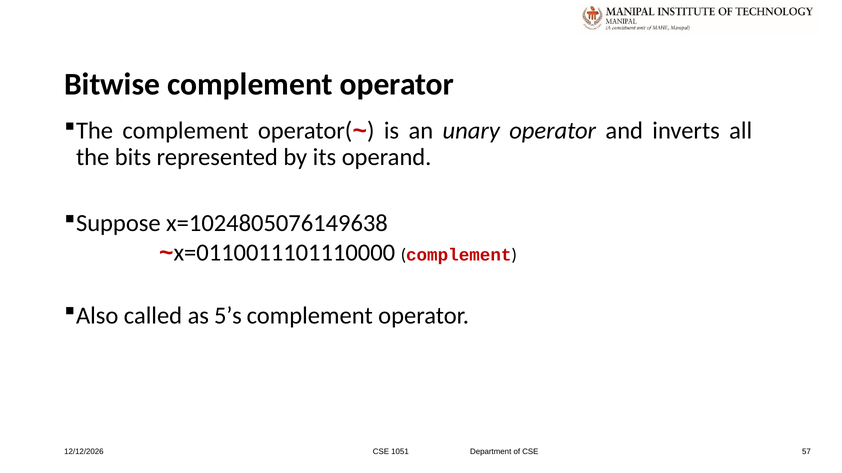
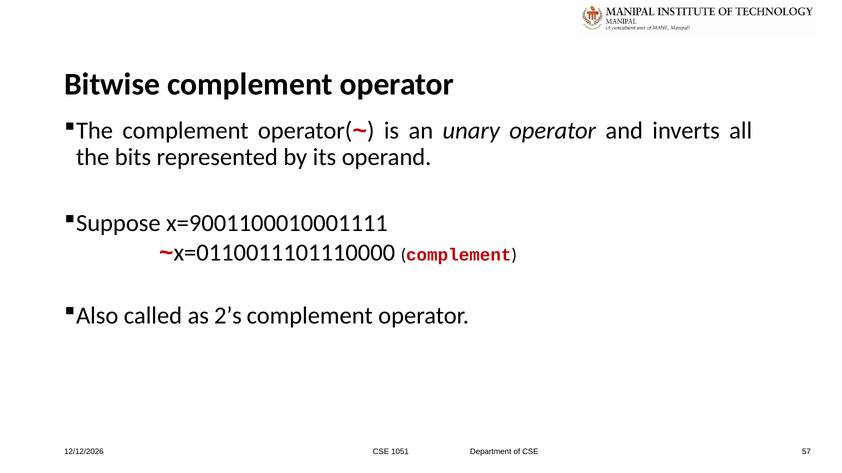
x=1024805076149638: x=1024805076149638 -> x=9001100010001111
5’s: 5’s -> 2’s
